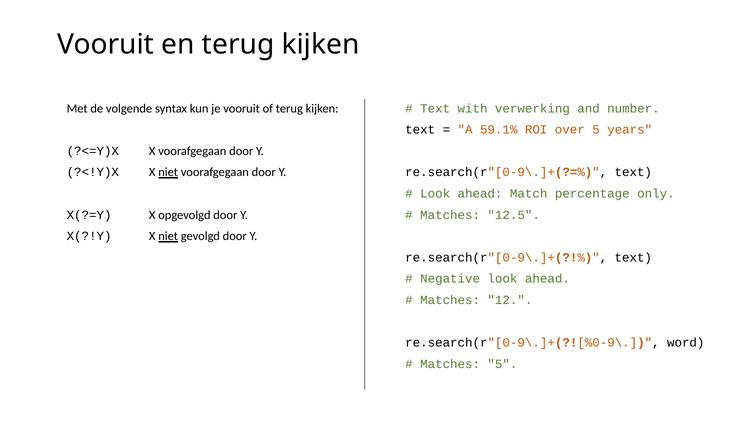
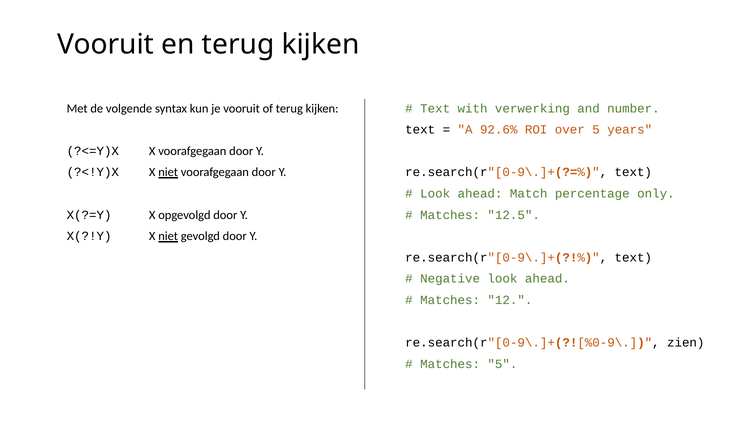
59.1%: 59.1% -> 92.6%
word: word -> zien
